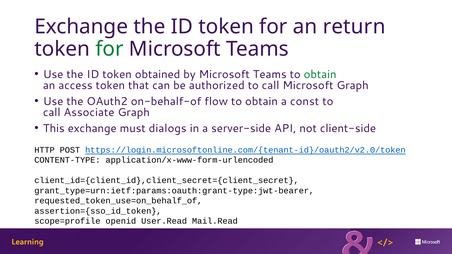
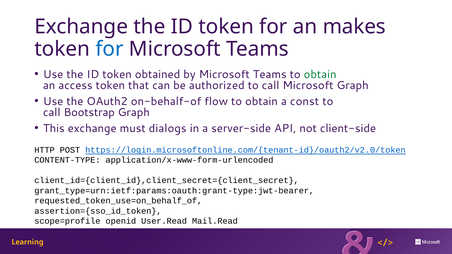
return: return -> makes
for at (109, 49) colour: green -> blue
Associate: Associate -> Bootstrap
